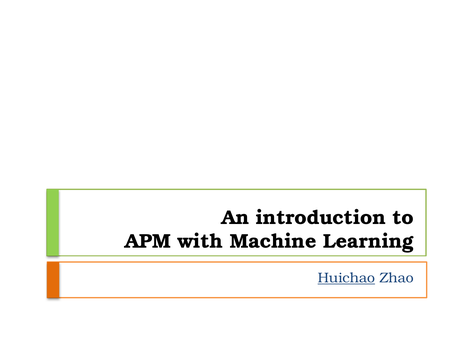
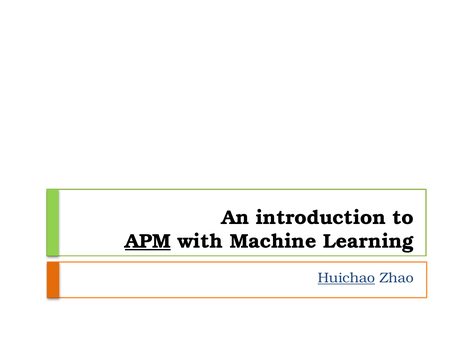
APM underline: none -> present
